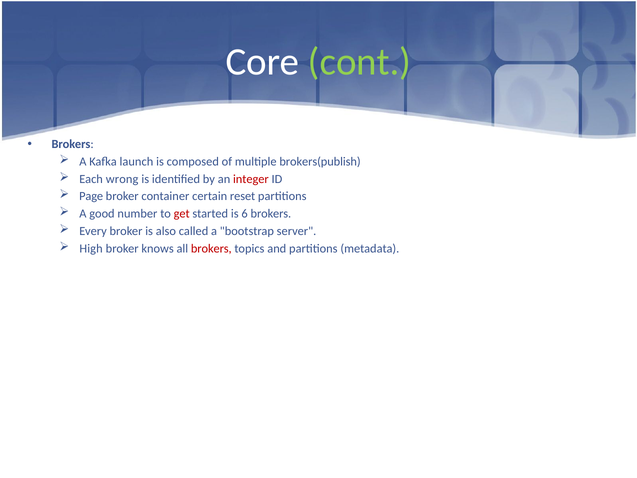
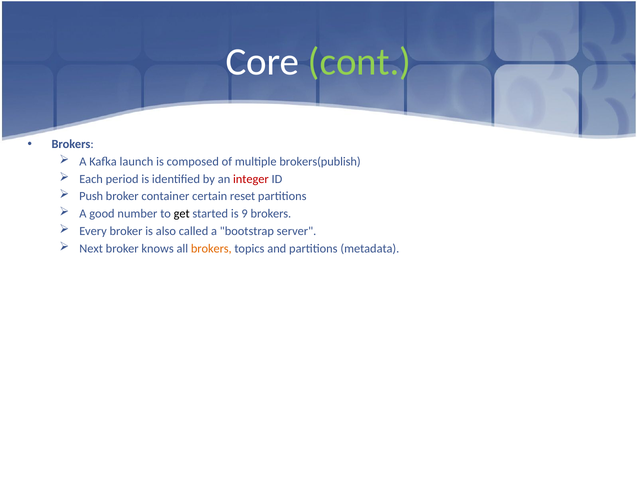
wrong: wrong -> period
Page: Page -> Push
get colour: red -> black
6: 6 -> 9
High: High -> Next
brokers at (211, 248) colour: red -> orange
